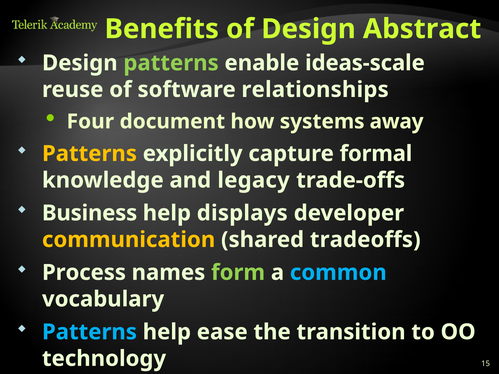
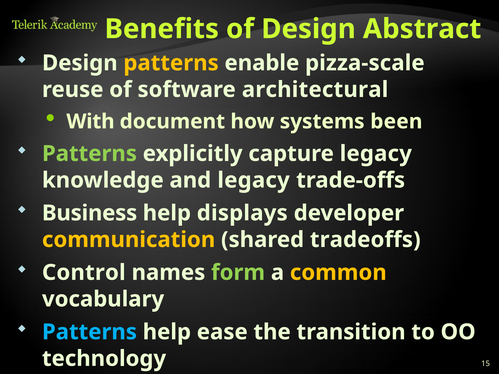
patterns at (171, 63) colour: light green -> yellow
ideas-scale: ideas-scale -> pizza-scale
relationships: relationships -> architectural
Four: Four -> With
away: away -> been
Patterns at (89, 154) colour: yellow -> light green
capture formal: formal -> legacy
Process: Process -> Control
common colour: light blue -> yellow
